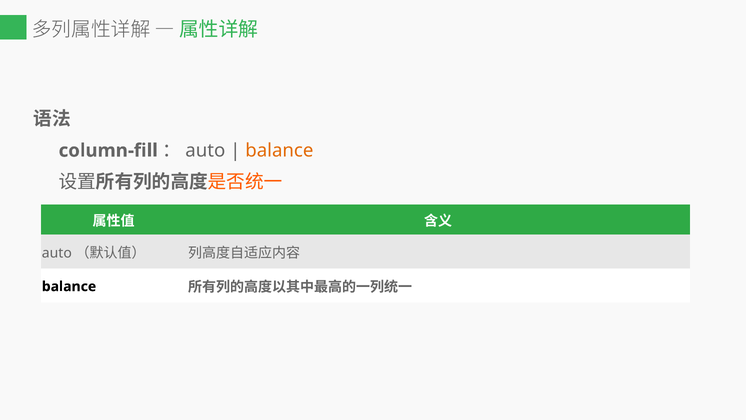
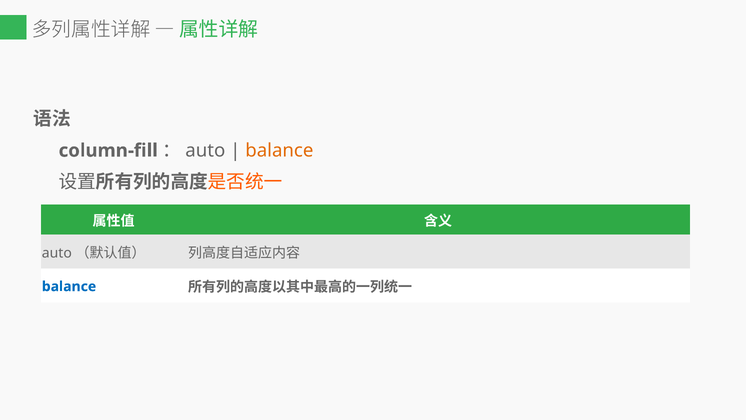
balance at (69, 286) colour: black -> blue
